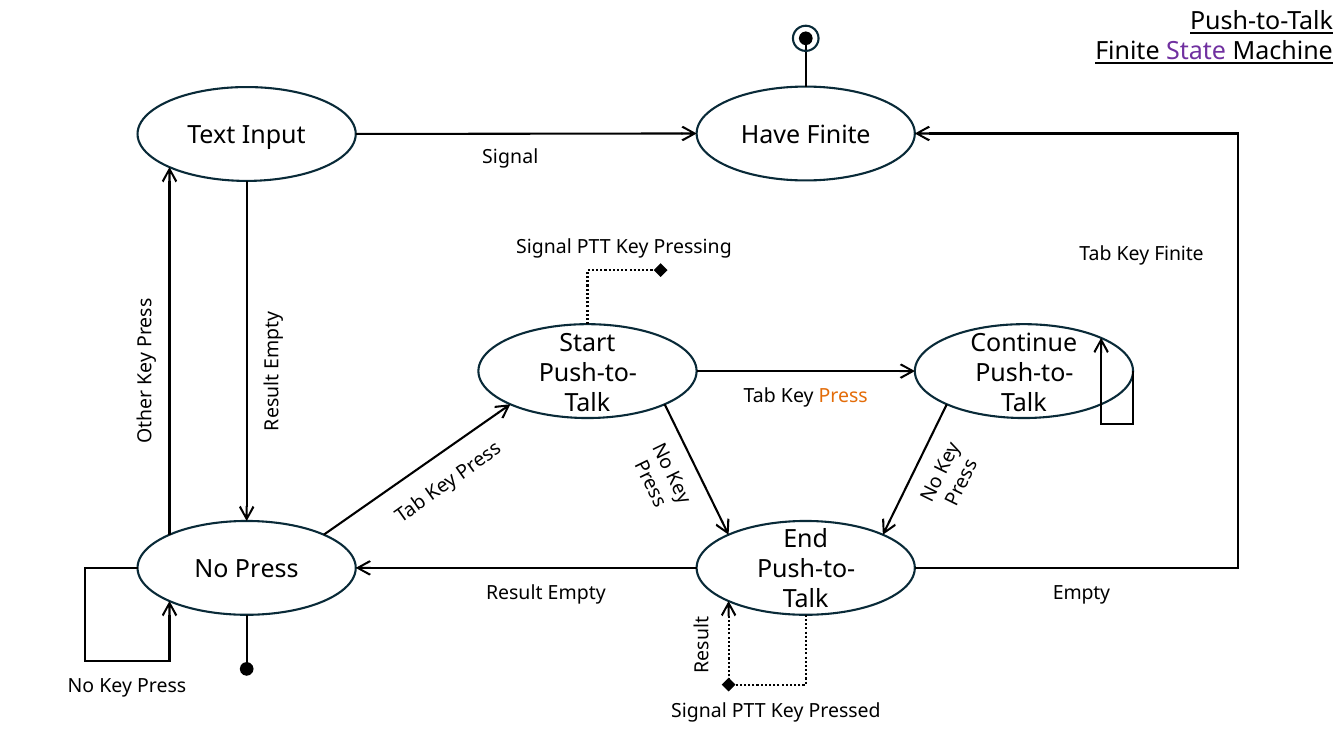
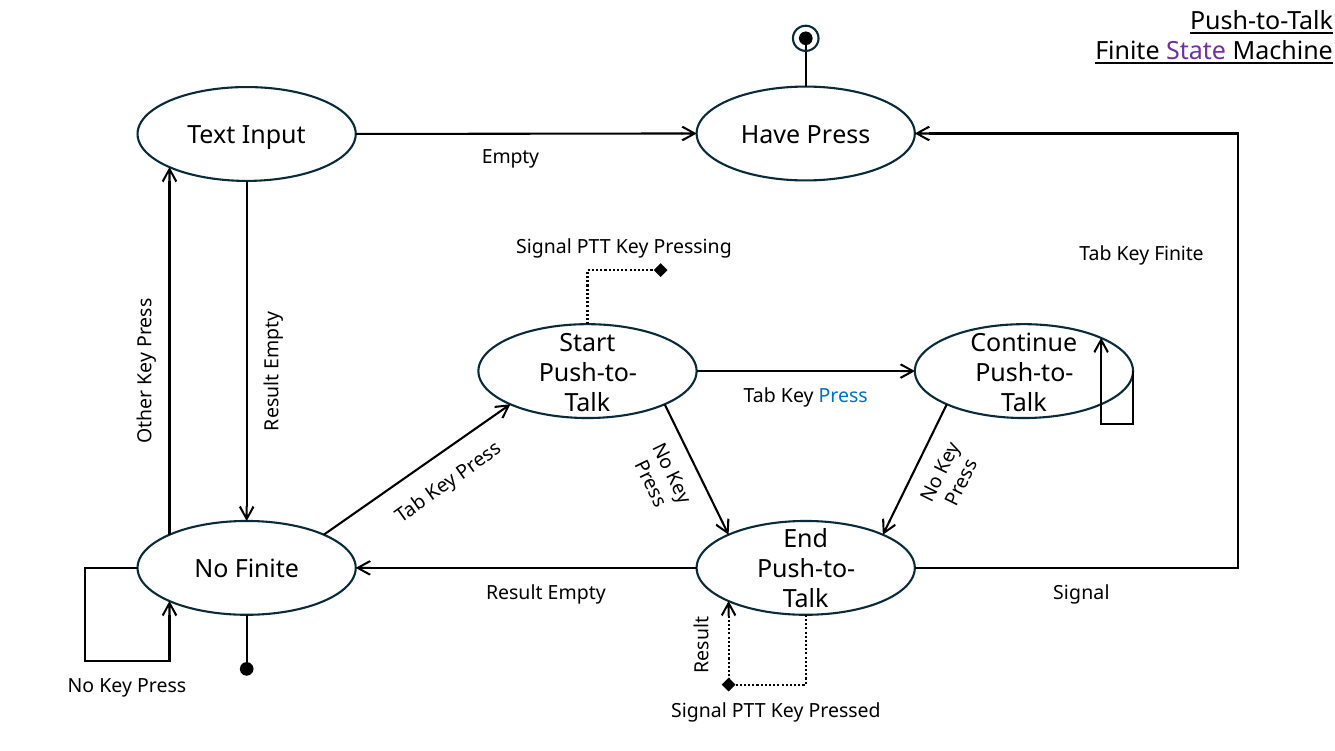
Have Finite: Finite -> Press
Signal at (510, 157): Signal -> Empty
Press at (843, 396) colour: orange -> blue
No Press: Press -> Finite
Empty Empty: Empty -> Signal
